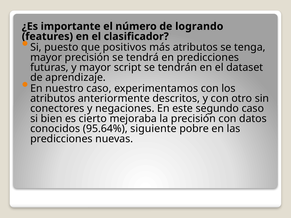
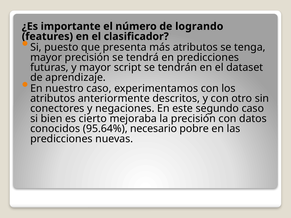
positivos: positivos -> presenta
siguiente: siguiente -> necesario
